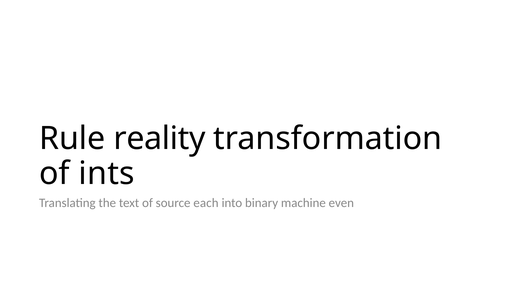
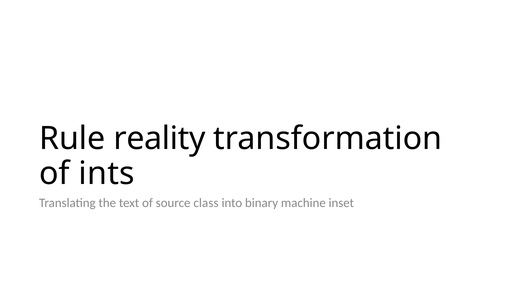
each: each -> class
even: even -> inset
